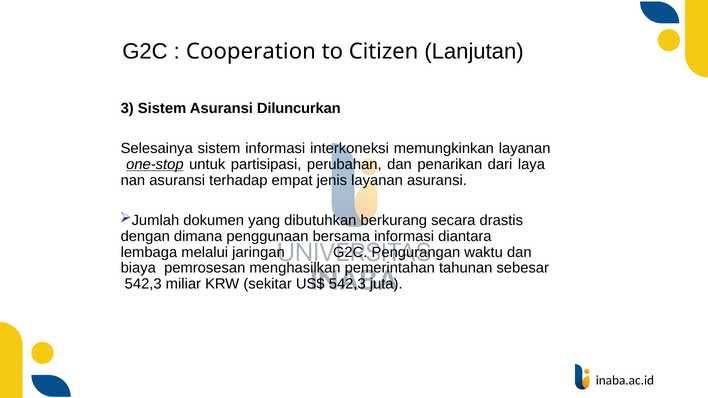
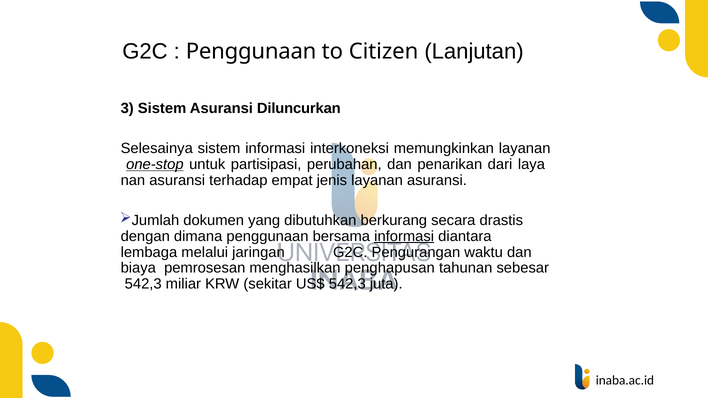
Cooperation at (251, 51): Cooperation -> Penggunaan
informasi at (404, 236) underline: none -> present
pemerintahan: pemerintahan -> penghapusan
